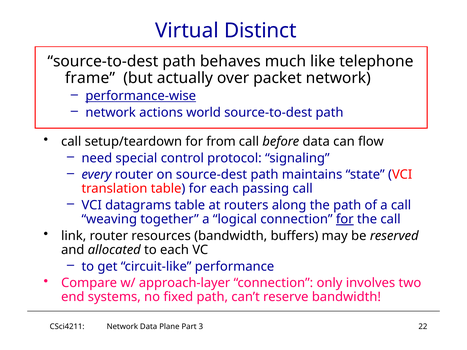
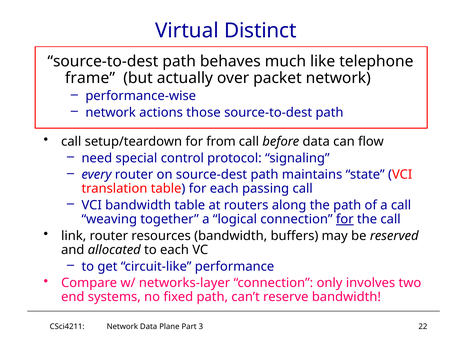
performance-wise underline: present -> none
world: world -> those
VCI datagrams: datagrams -> bandwidth
approach-layer: approach-layer -> networks-layer
